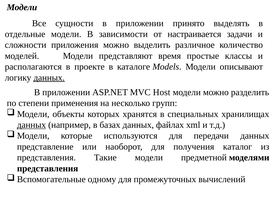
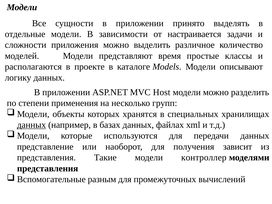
данных at (49, 78) underline: present -> none
каталог: каталог -> зависит
предметной: предметной -> контроллер
одному: одному -> разным
